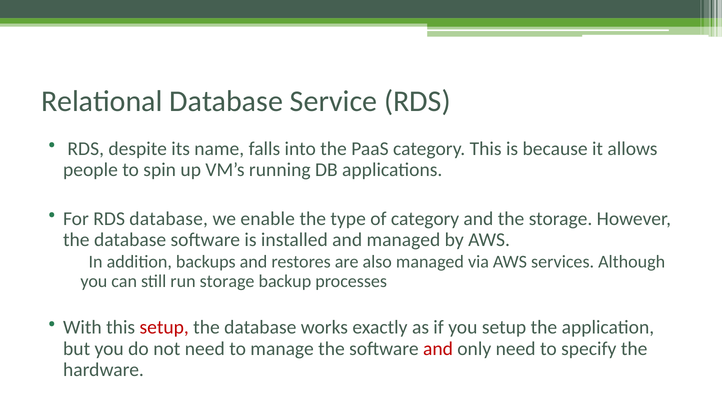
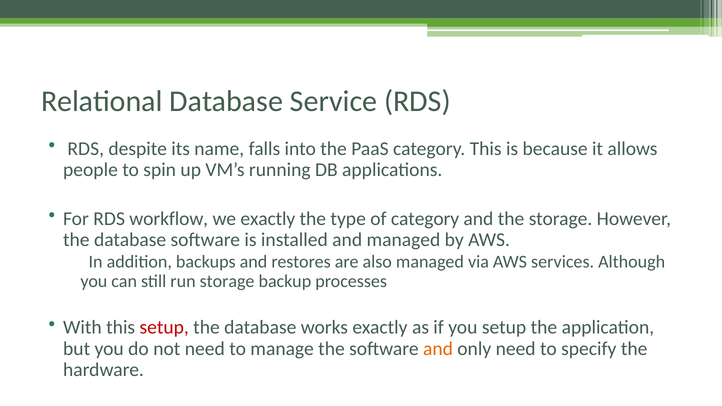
RDS database: database -> workflow
we enable: enable -> exactly
and at (438, 349) colour: red -> orange
